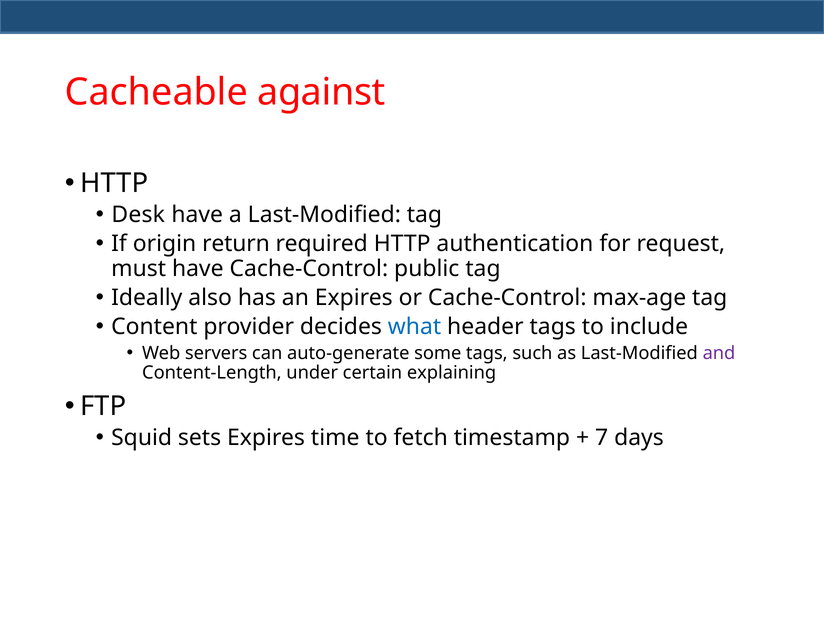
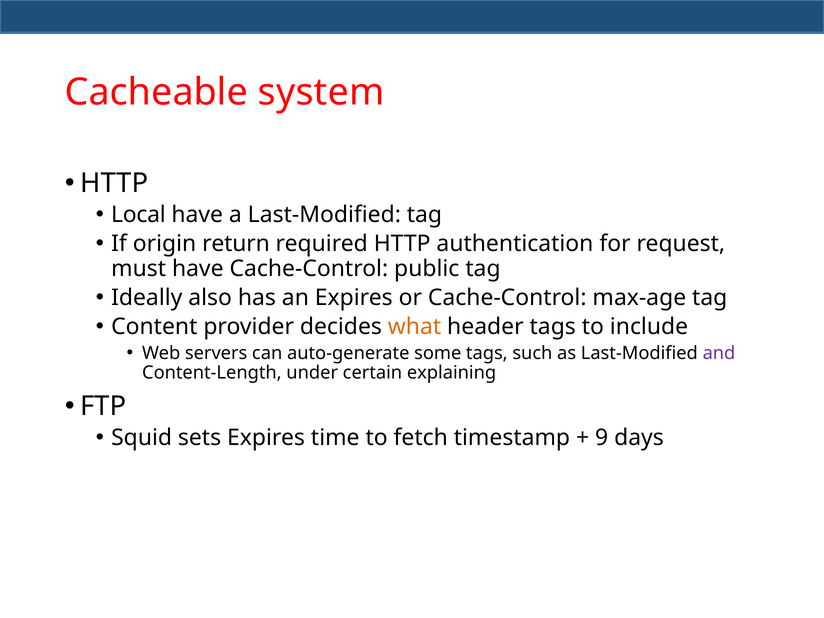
against: against -> system
Desk: Desk -> Local
what colour: blue -> orange
7: 7 -> 9
